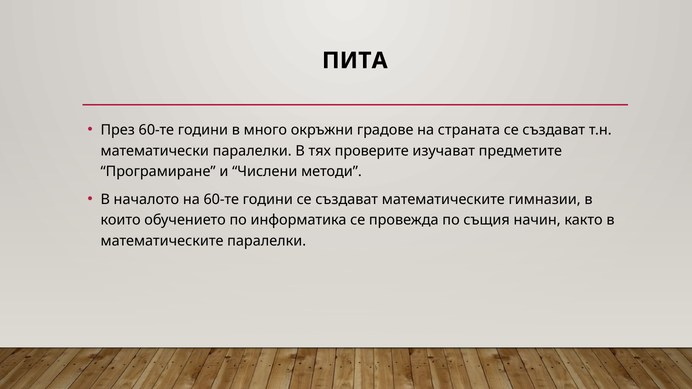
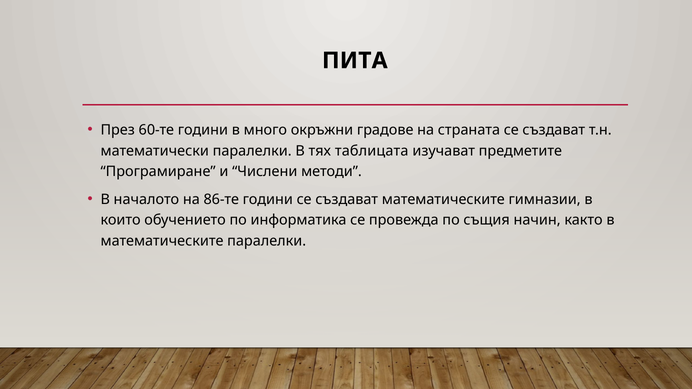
проверите: проверите -> таблицата
на 60-те: 60-те -> 86-те
